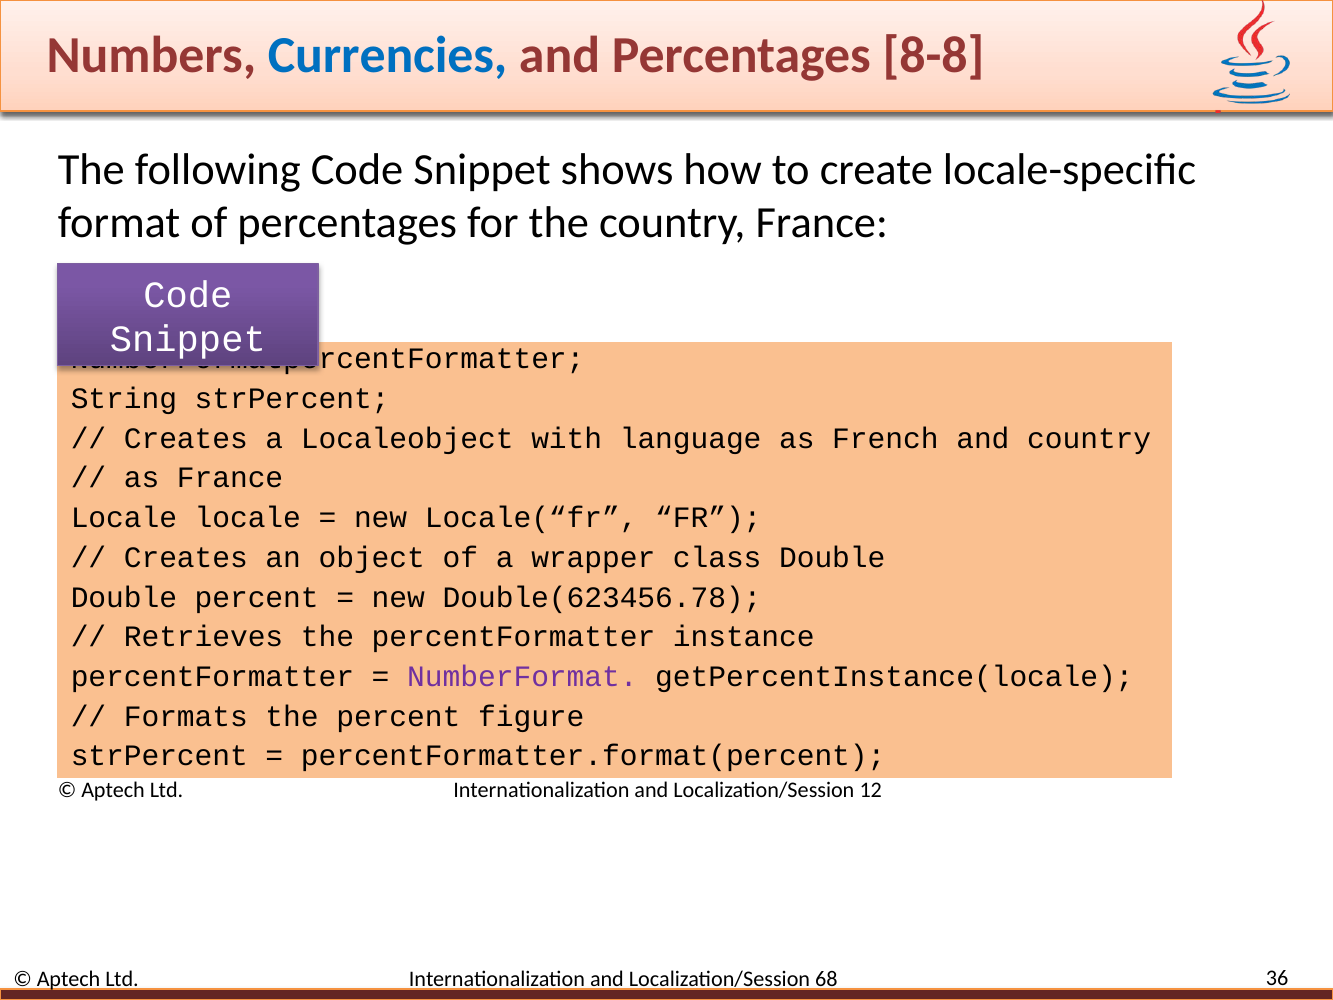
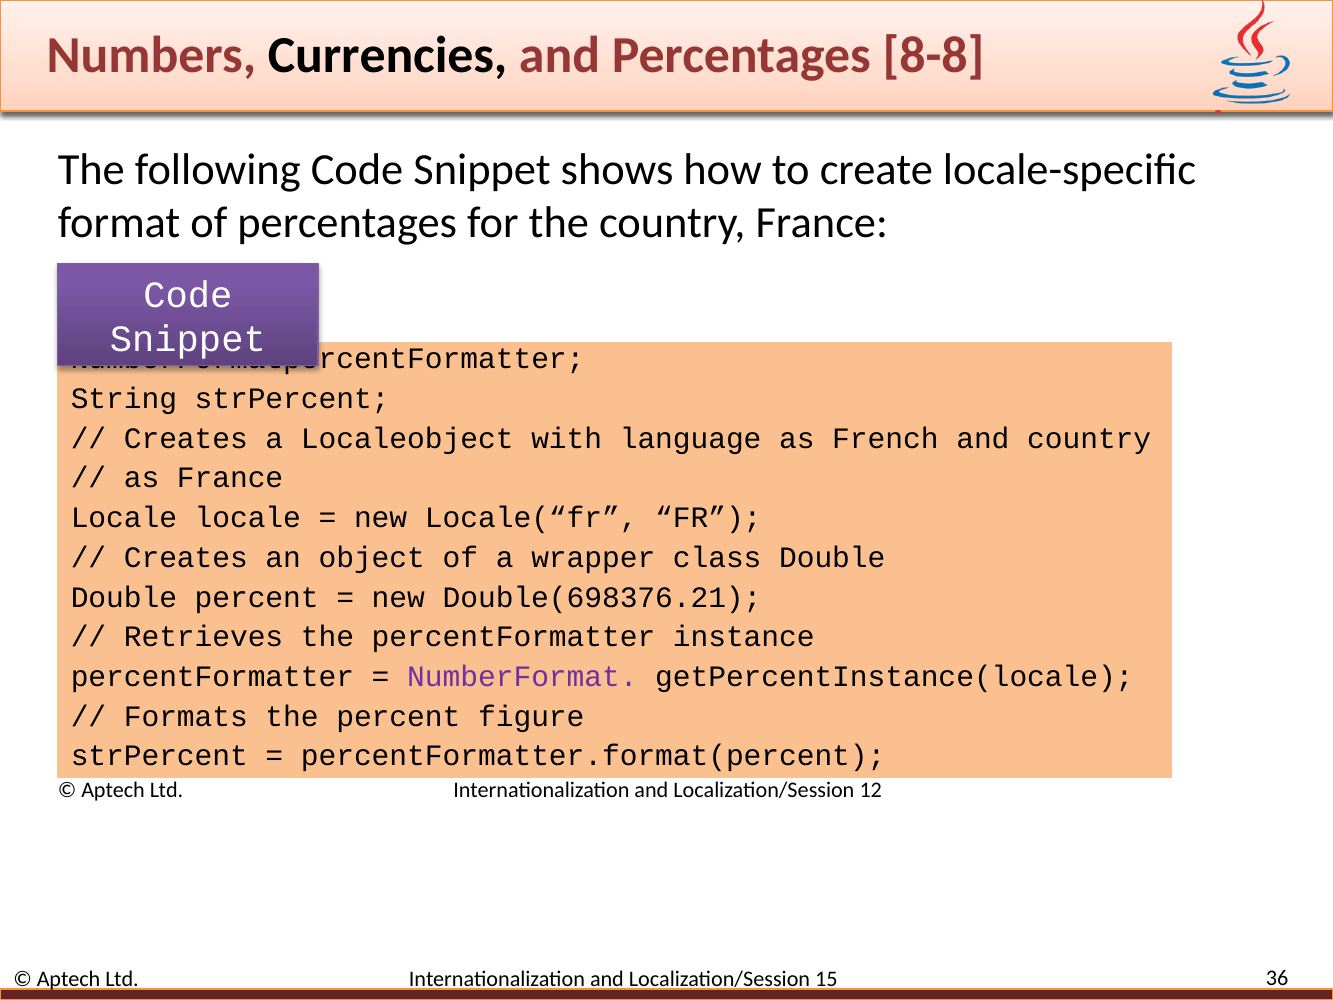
Currencies colour: blue -> black
Double(623456.78: Double(623456.78 -> Double(698376.21
68: 68 -> 15
